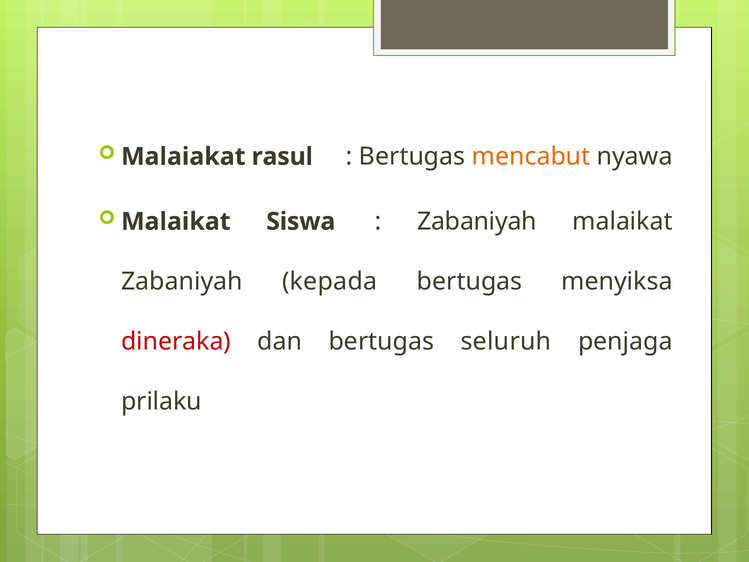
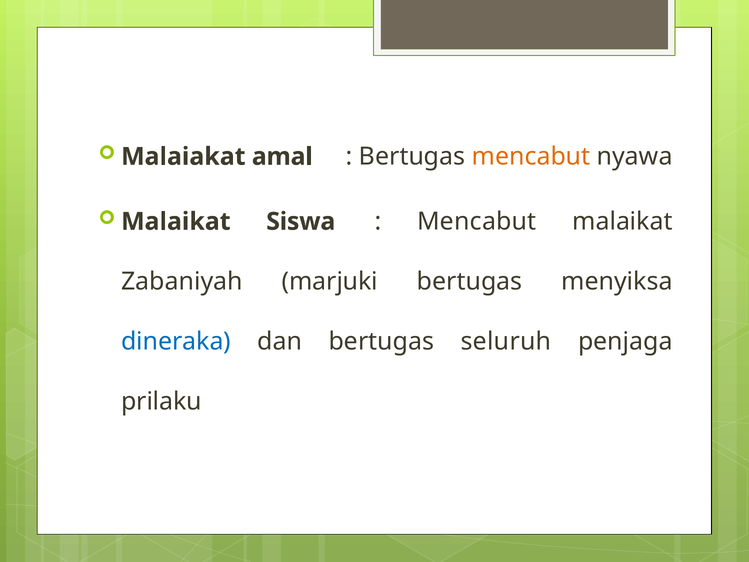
rasul: rasul -> amal
Zabaniyah at (477, 221): Zabaniyah -> Mencabut
kepada: kepada -> marjuki
dineraka colour: red -> blue
